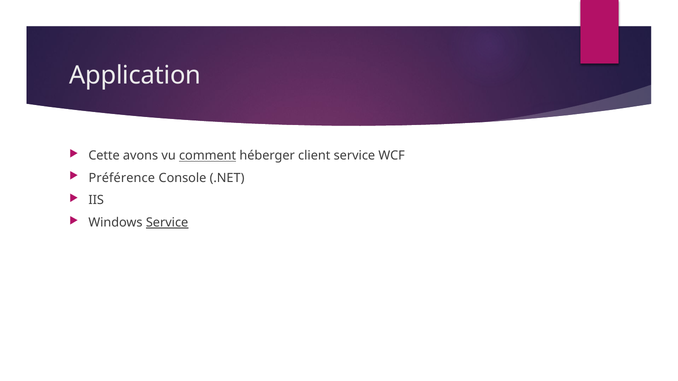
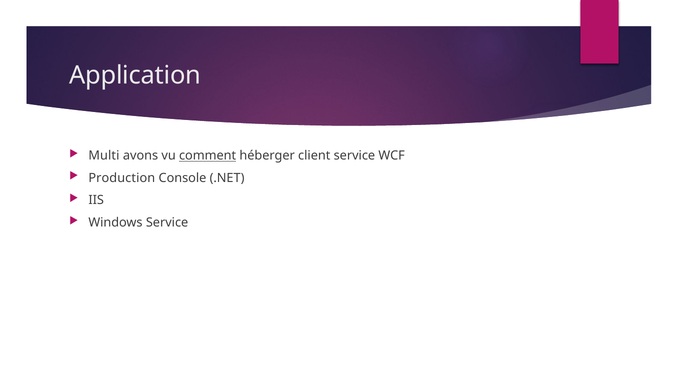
Cette: Cette -> Multi
Préférence: Préférence -> Production
Service at (167, 223) underline: present -> none
